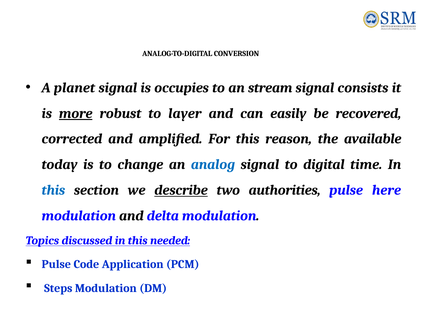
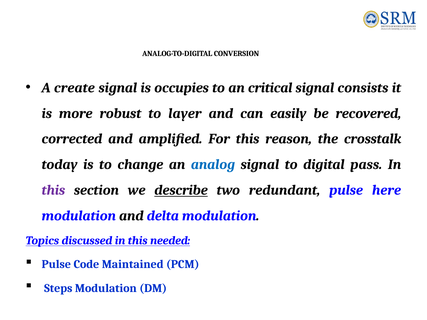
planet: planet -> create
stream: stream -> critical
more underline: present -> none
available: available -> crosstalk
time: time -> pass
this at (53, 190) colour: blue -> purple
authorities: authorities -> redundant
Application: Application -> Maintained
